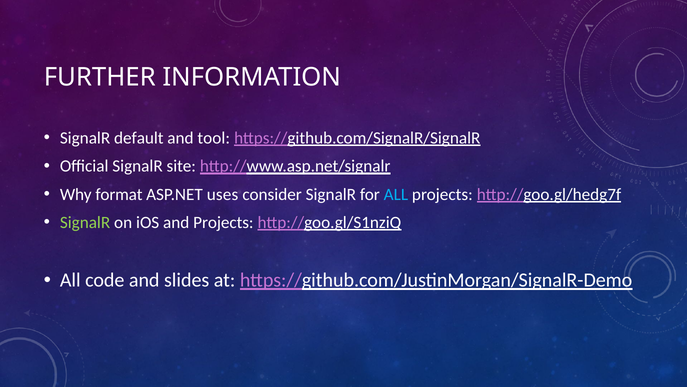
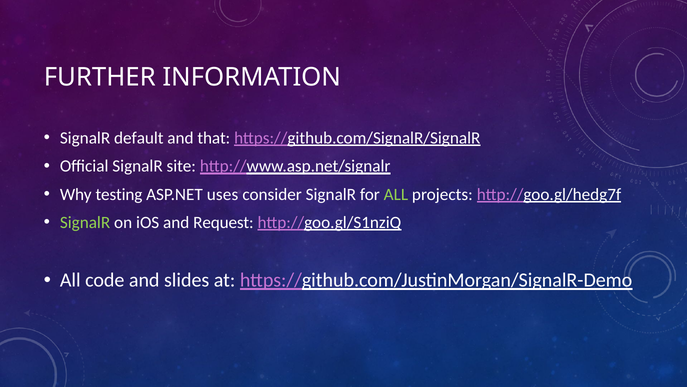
tool: tool -> that
format: format -> testing
ALL at (396, 194) colour: light blue -> light green
and Projects: Projects -> Request
